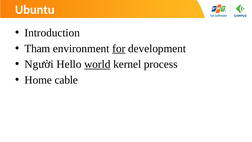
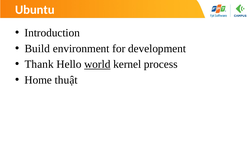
Tham: Tham -> Build
for underline: present -> none
Người: Người -> Thank
cable: cable -> thuật
